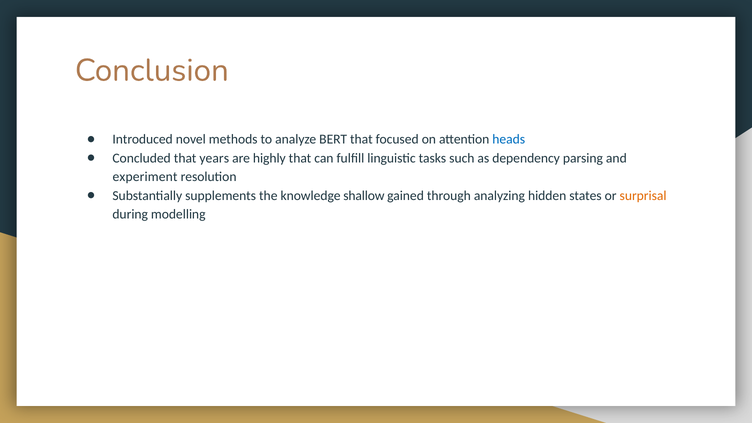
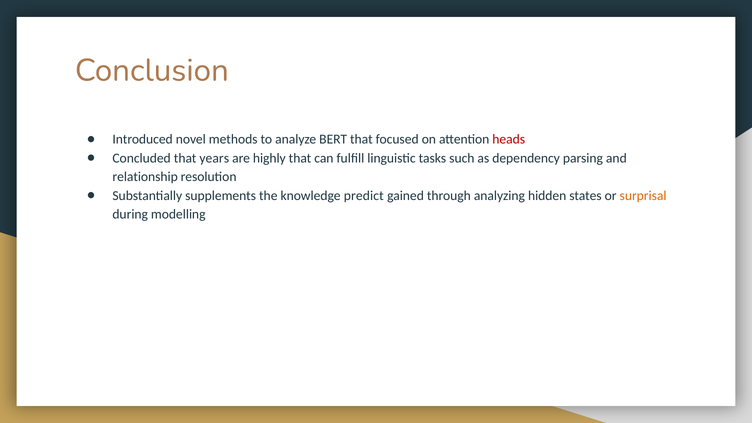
heads colour: blue -> red
experiment: experiment -> relationship
shallow: shallow -> predict
